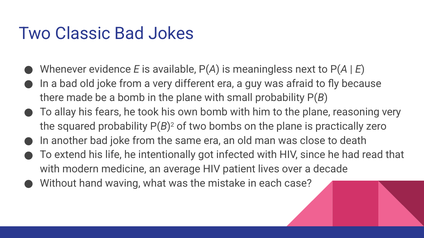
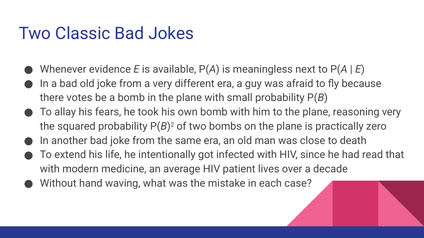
made: made -> votes
